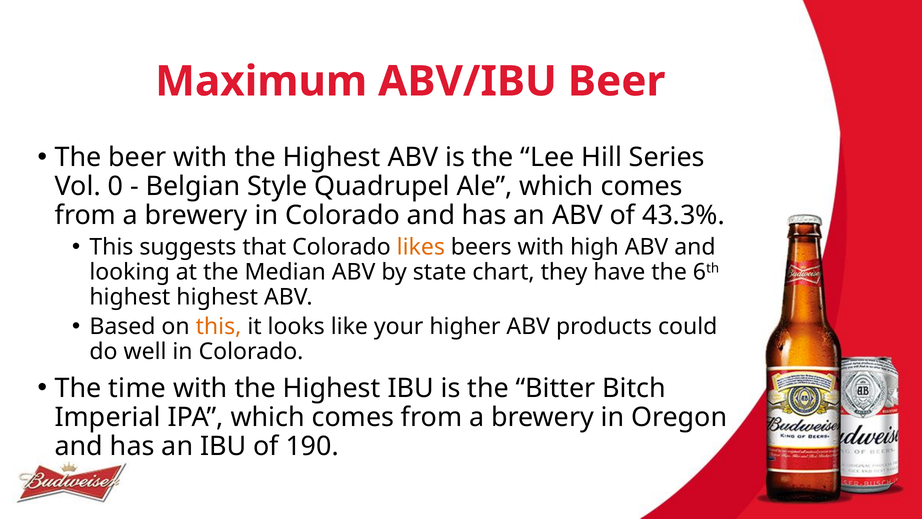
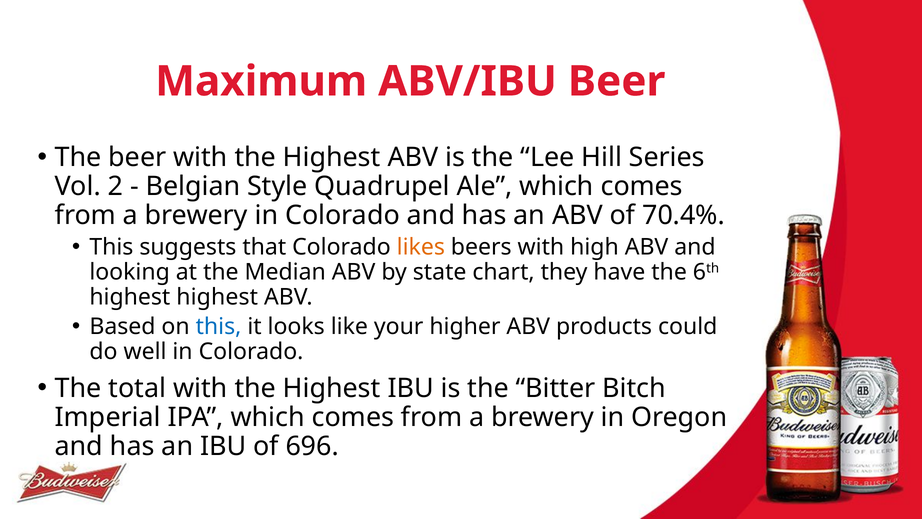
0: 0 -> 2
43.3%: 43.3% -> 70.4%
this at (219, 326) colour: orange -> blue
time: time -> total
190: 190 -> 696
